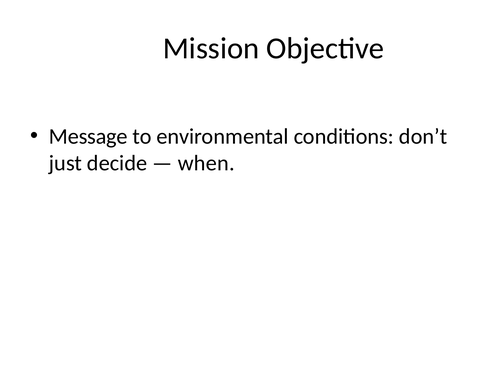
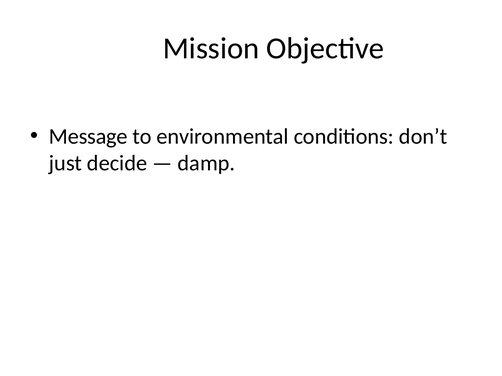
when: when -> damp
